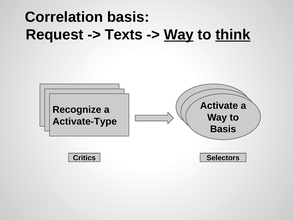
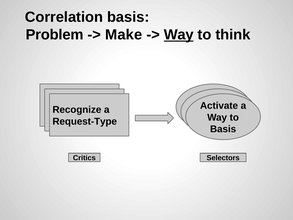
Request: Request -> Problem
Texts: Texts -> Make
think at (233, 35) underline: present -> none
Activate-Type: Activate-Type -> Request-Type
